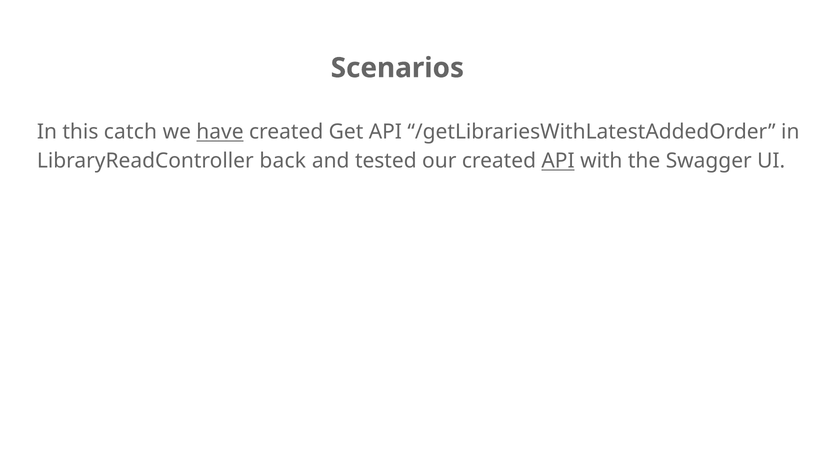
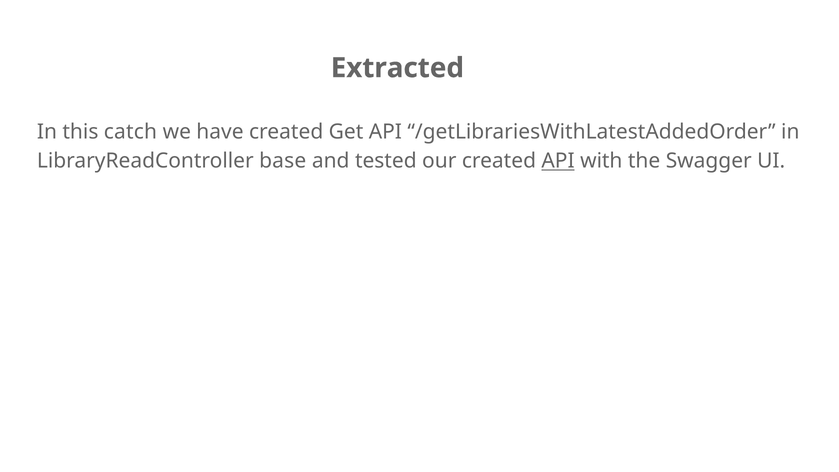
Scenarios: Scenarios -> Extracted
have underline: present -> none
back: back -> base
